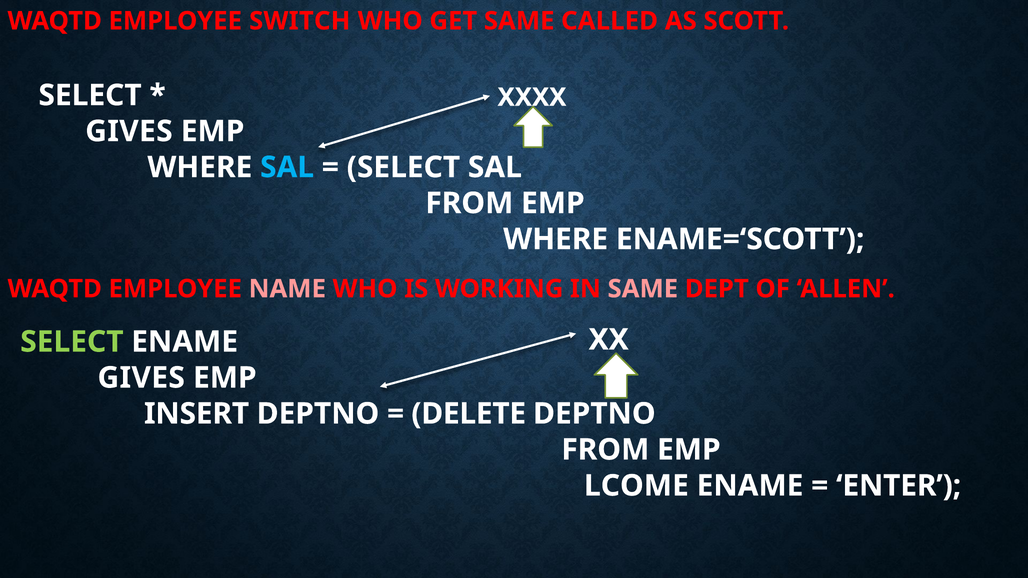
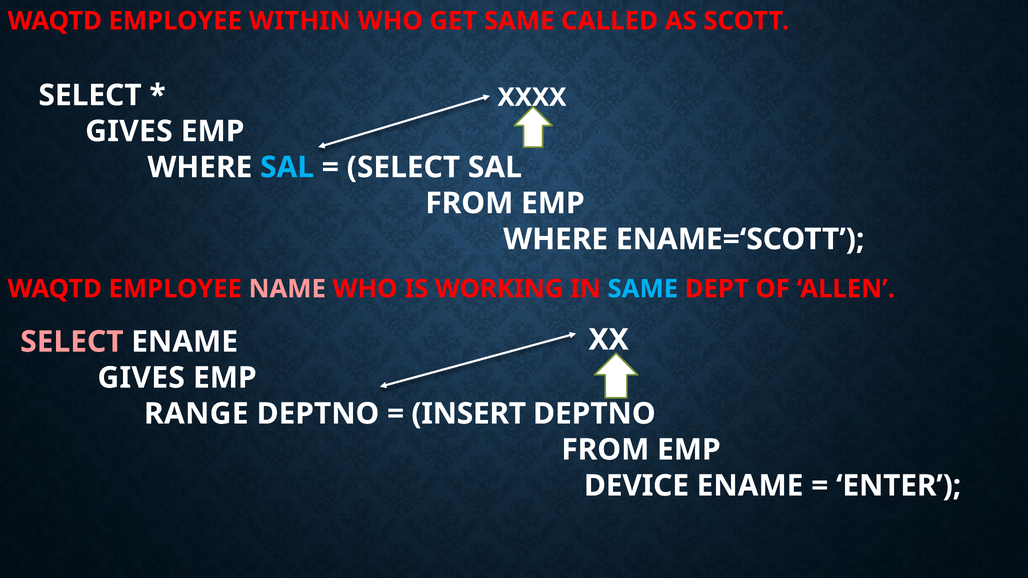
SWITCH: SWITCH -> WITHIN
SAME at (643, 289) colour: pink -> light blue
SELECT at (72, 342) colour: light green -> pink
INSERT: INSERT -> RANGE
DELETE: DELETE -> INSERT
LCOME: LCOME -> DEVICE
